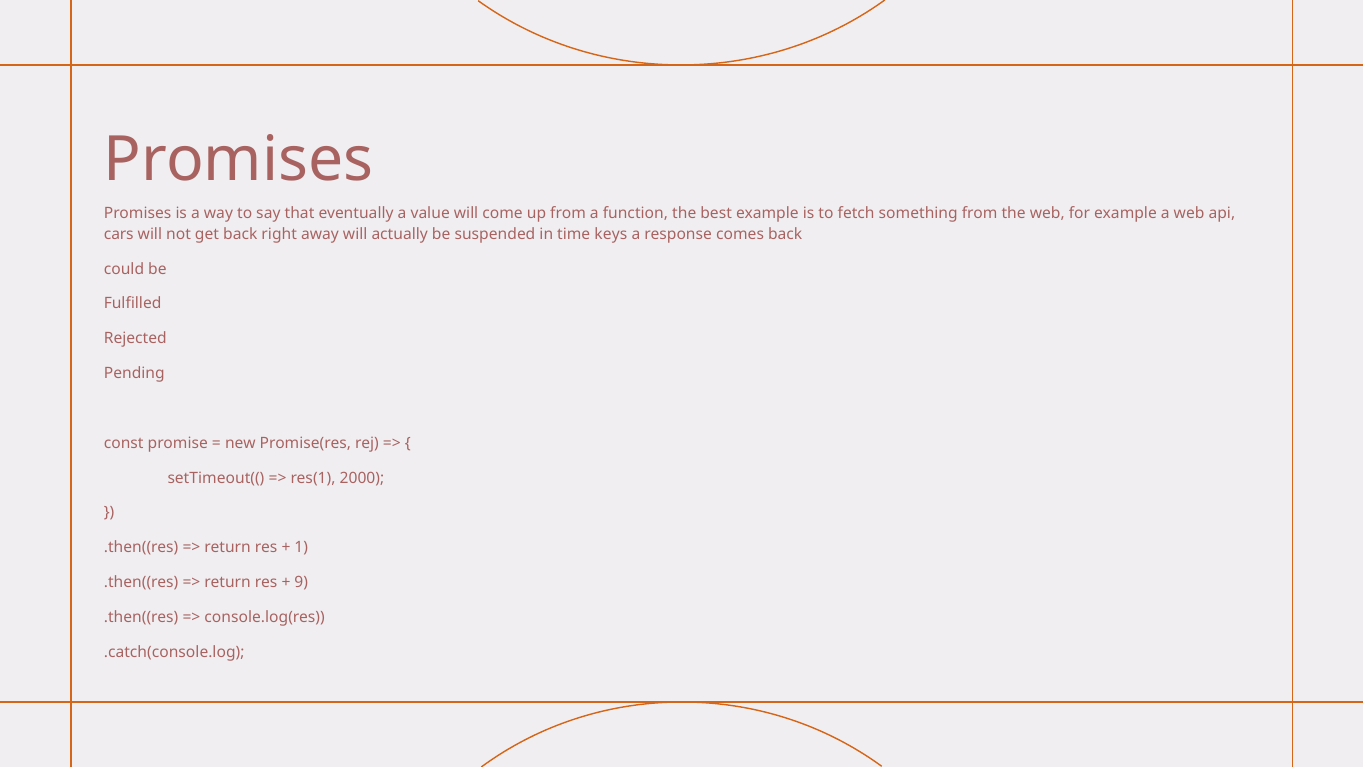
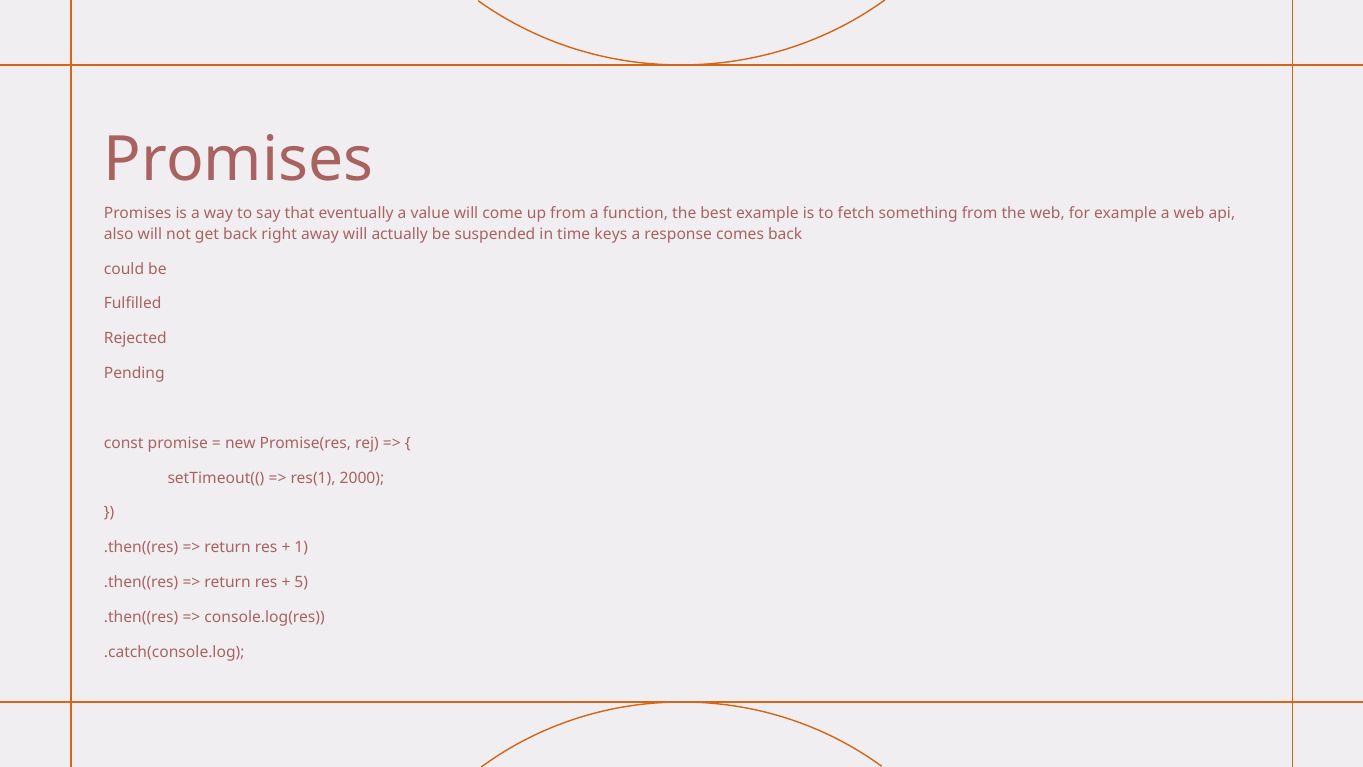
cars: cars -> also
9: 9 -> 5
